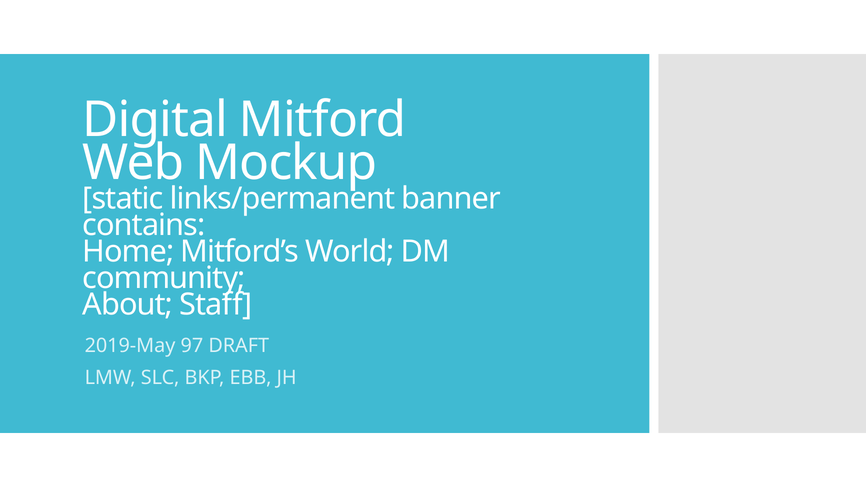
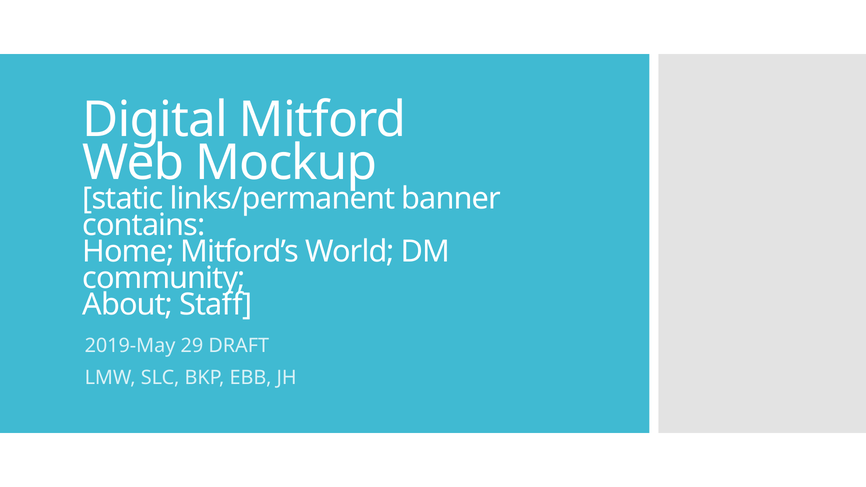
97: 97 -> 29
